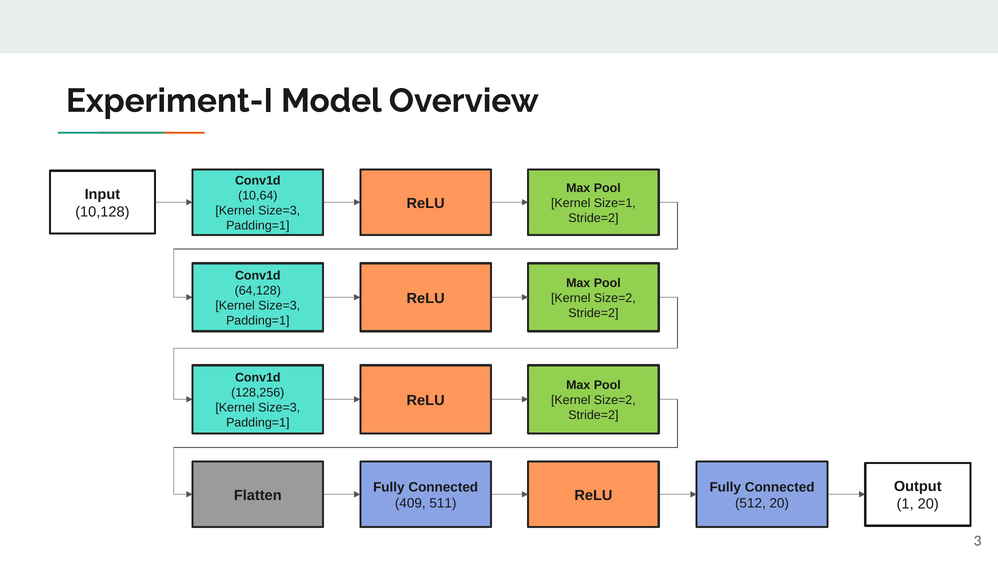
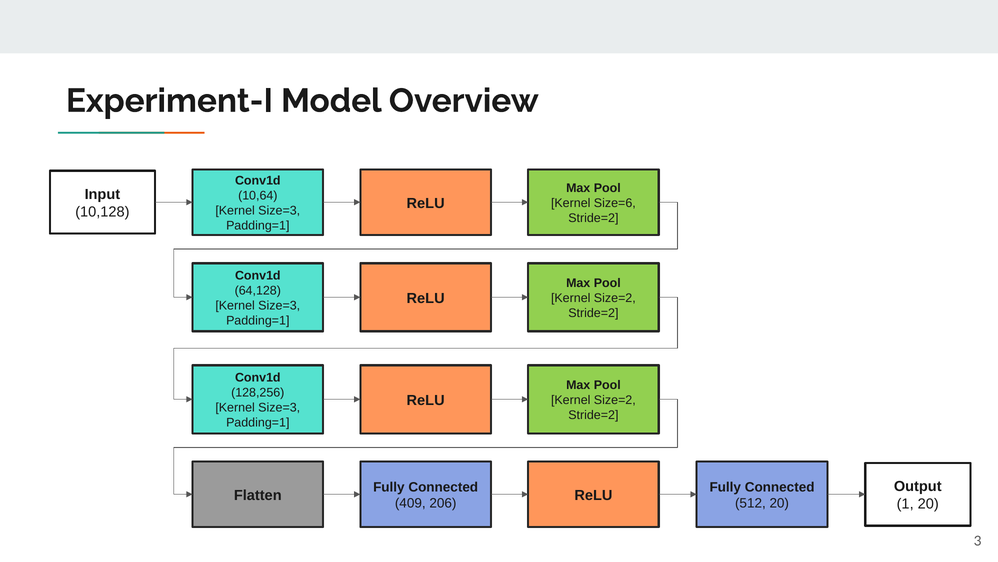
Size=1: Size=1 -> Size=6
511: 511 -> 206
